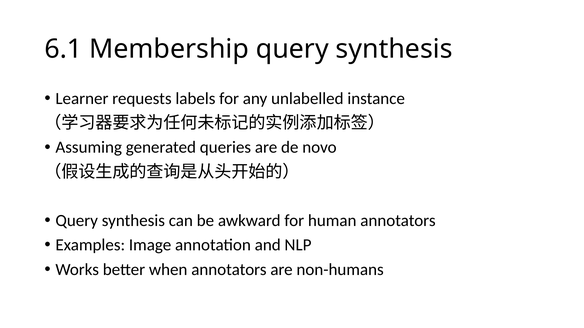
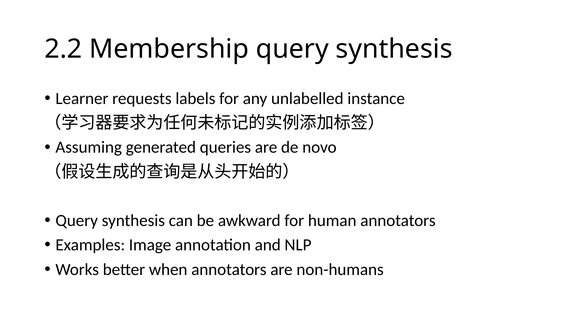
6.1: 6.1 -> 2.2
